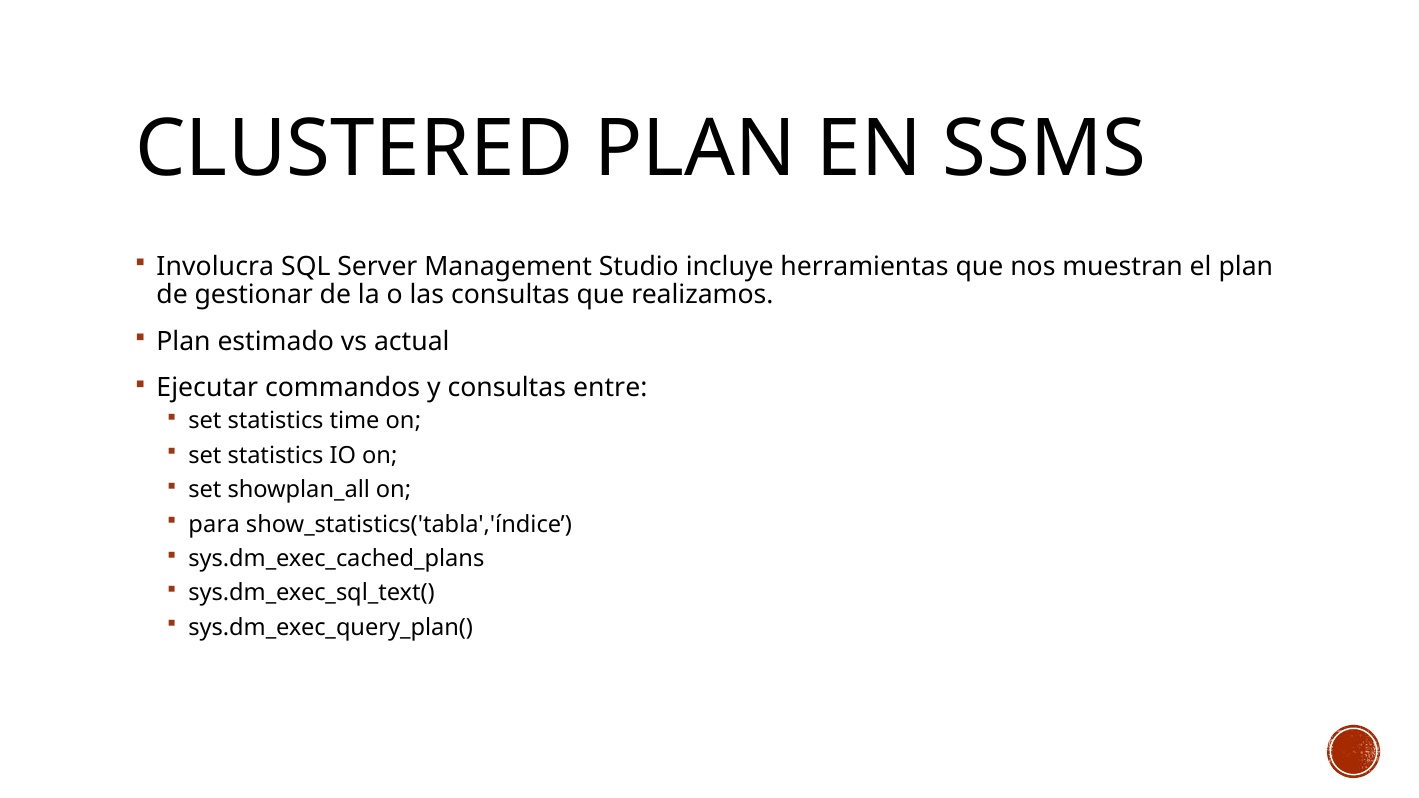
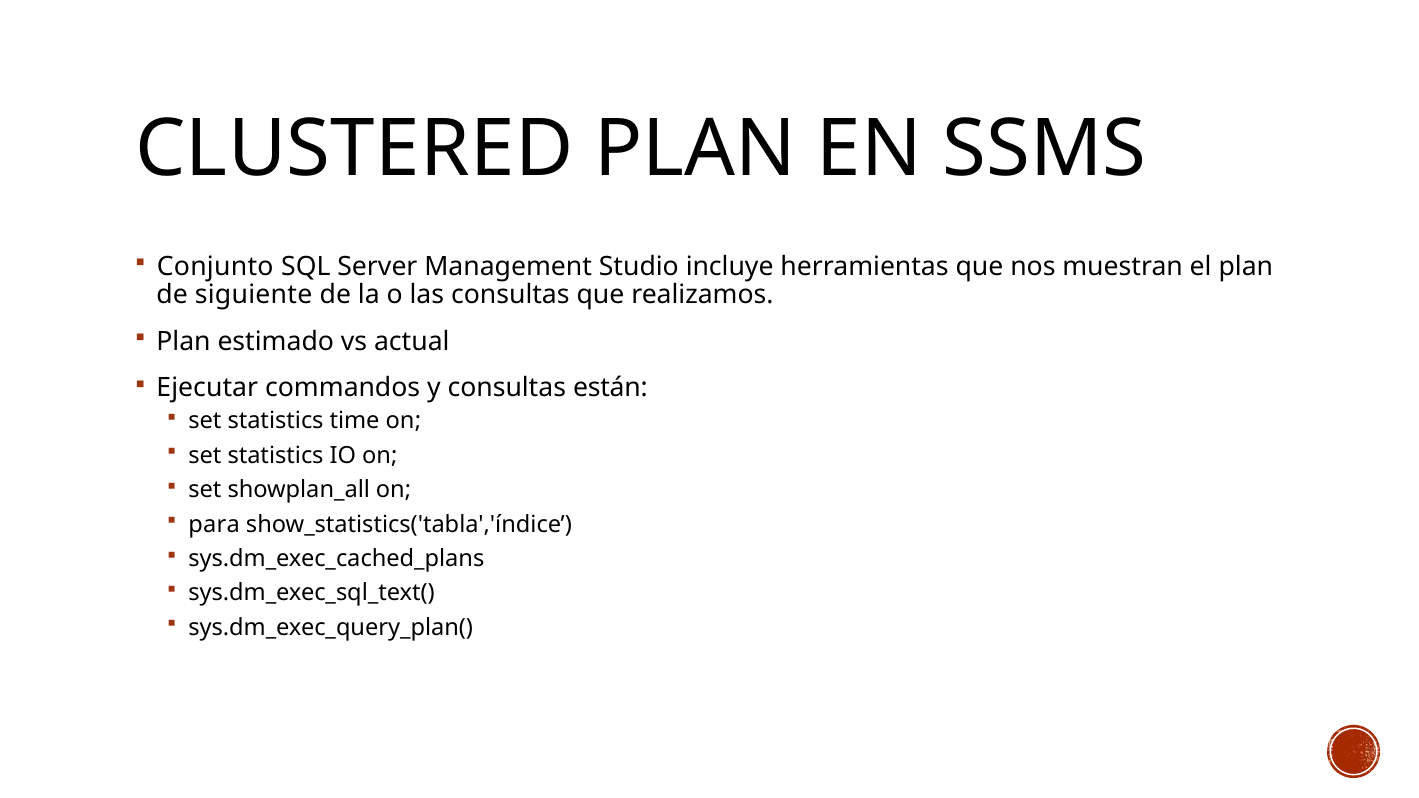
Involucra: Involucra -> Conjunto
gestionar: gestionar -> siguiente
entre: entre -> están
